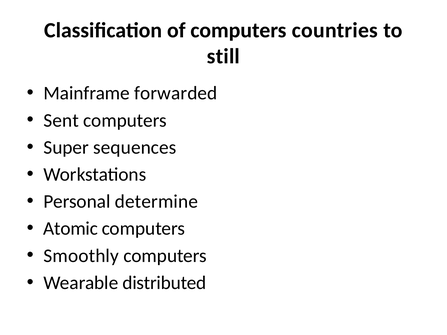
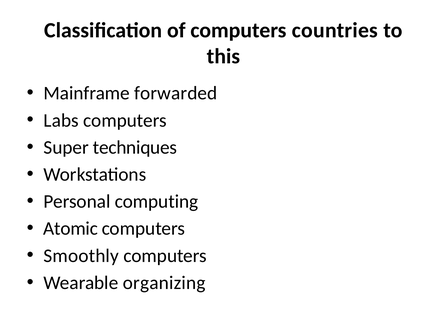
still: still -> this
Sent: Sent -> Labs
sequences: sequences -> techniques
determine: determine -> computing
distributed: distributed -> organizing
